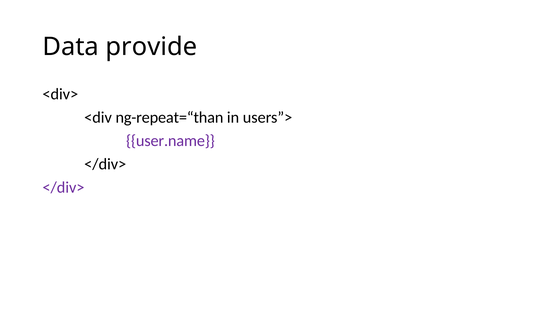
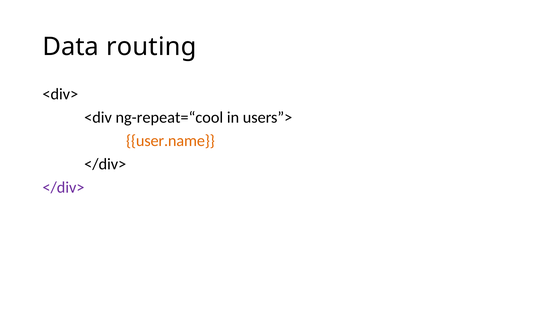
provide: provide -> routing
ng-repeat=“than: ng-repeat=“than -> ng-repeat=“cool
user.name colour: purple -> orange
